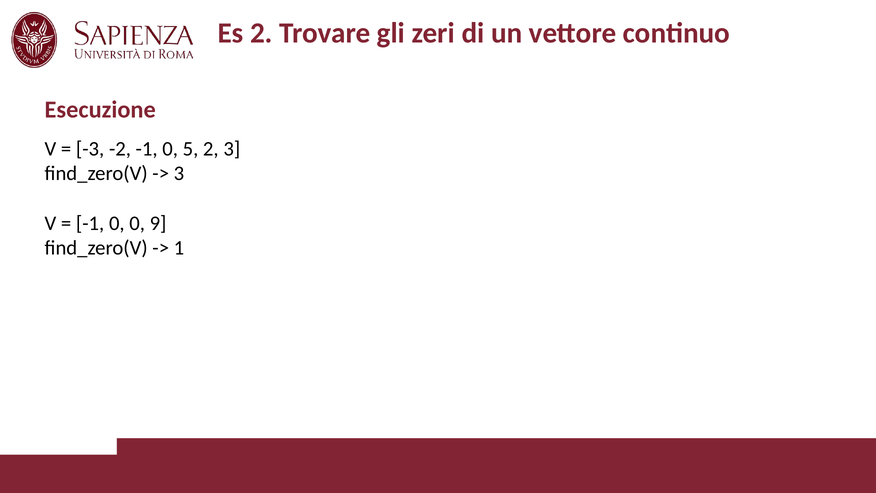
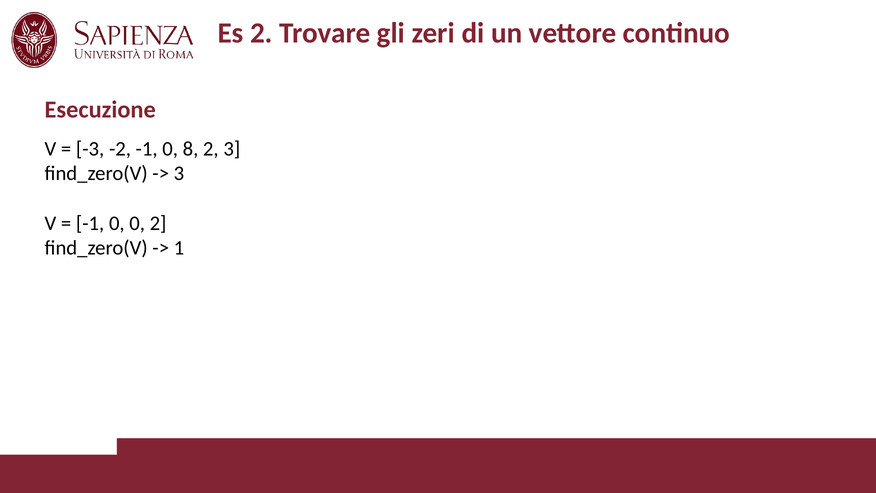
5: 5 -> 8
0 9: 9 -> 2
